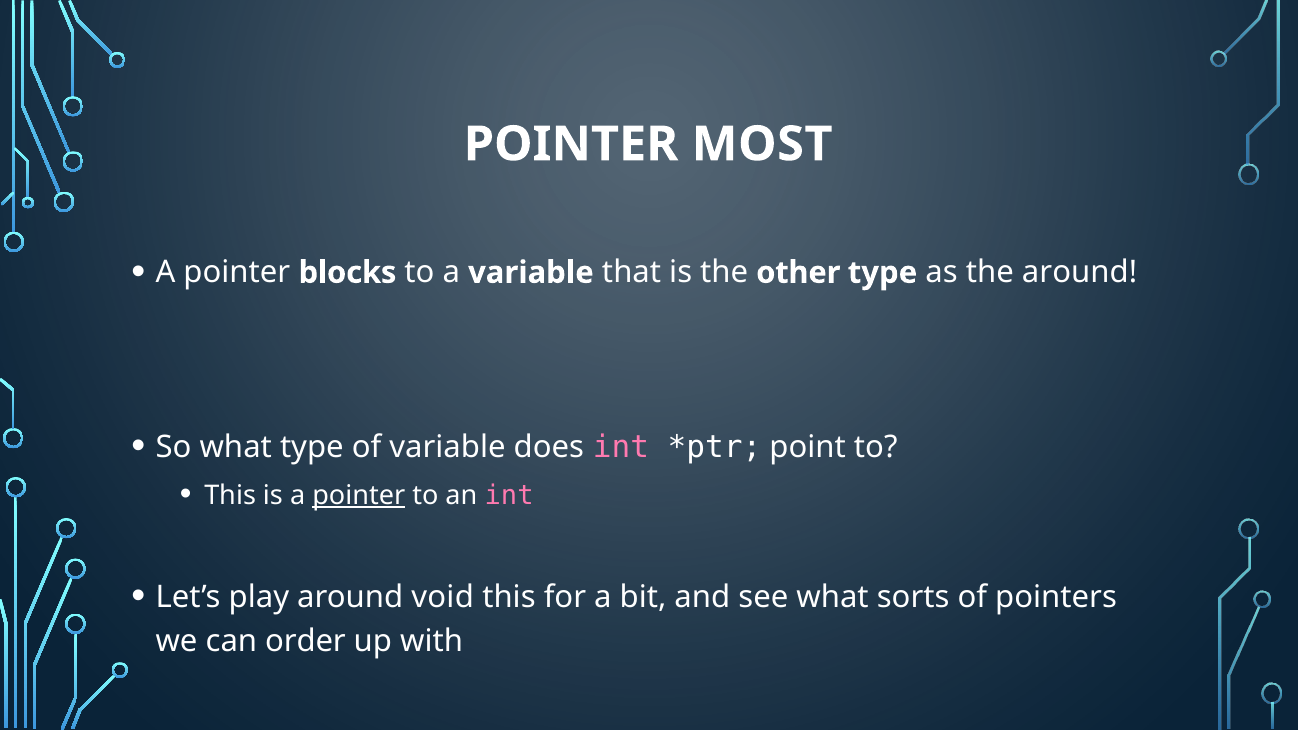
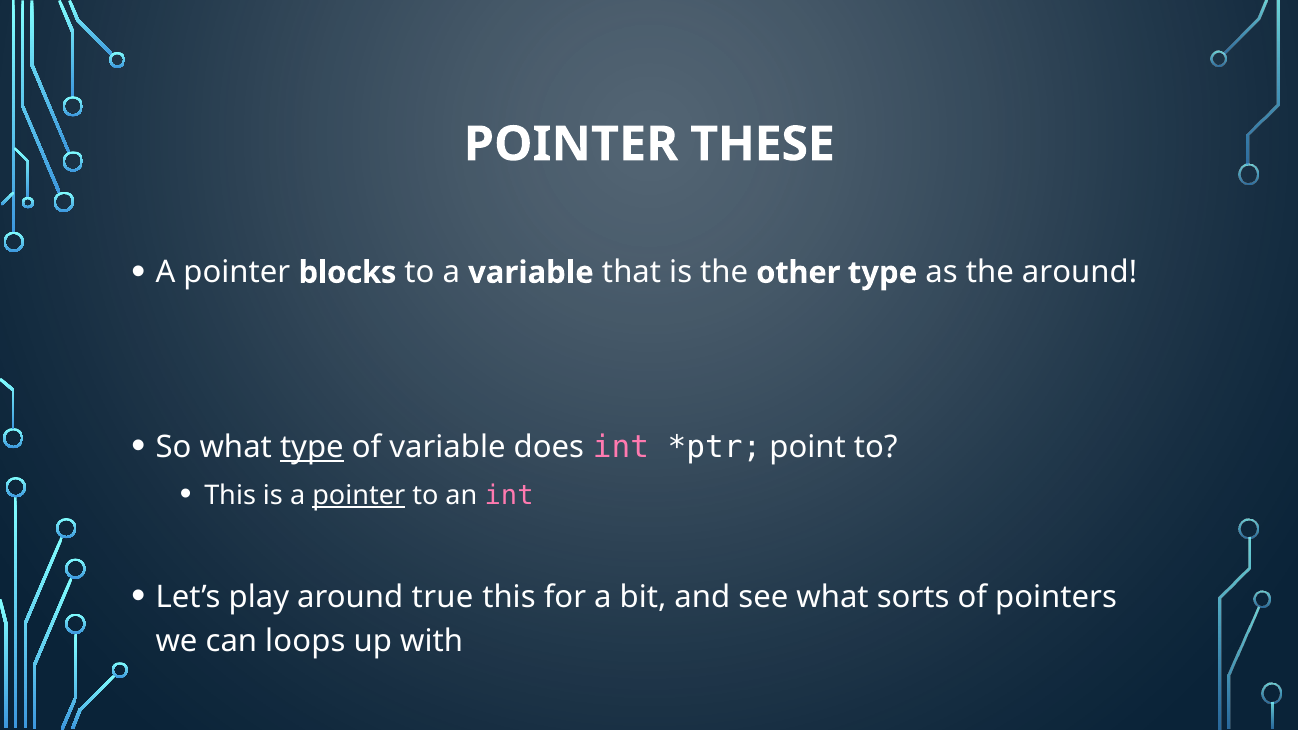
MOST: MOST -> THESE
type at (312, 447) underline: none -> present
void: void -> true
order: order -> loops
